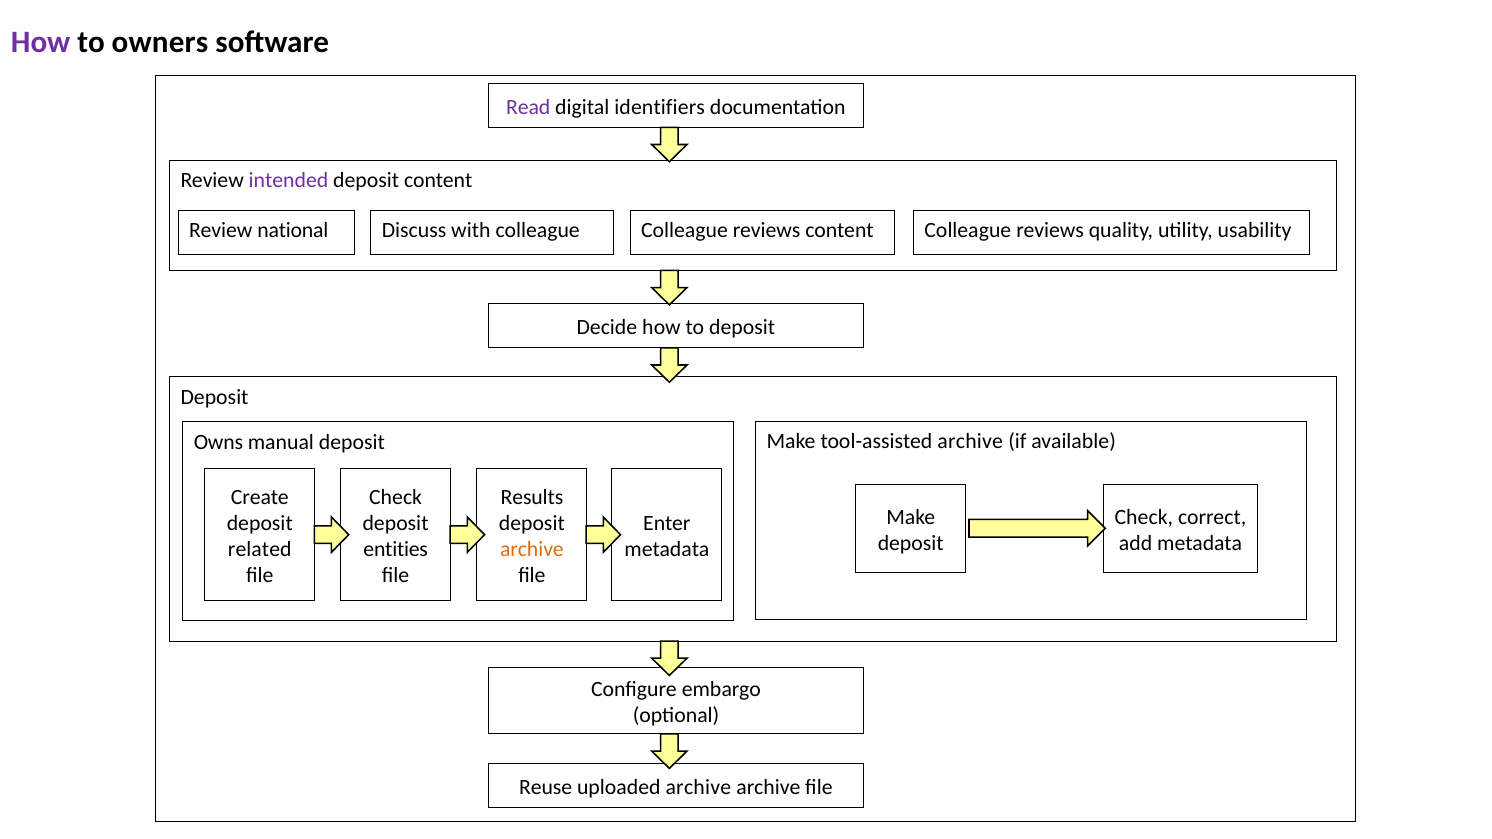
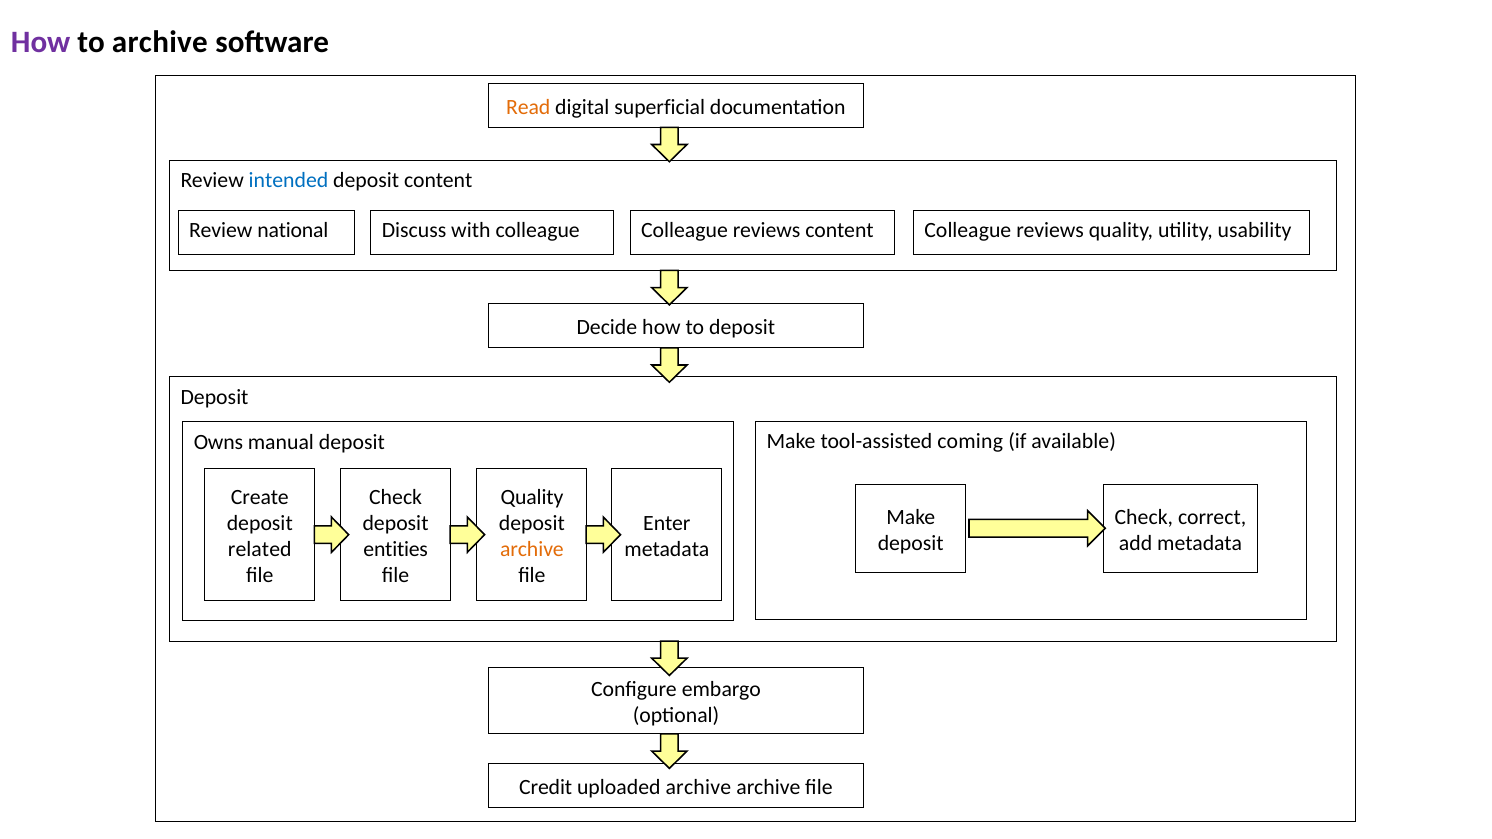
to owners: owners -> archive
Read colour: purple -> orange
identifiers: identifiers -> superficial
intended colour: purple -> blue
tool-assisted archive: archive -> coming
Results at (532, 497): Results -> Quality
Reuse: Reuse -> Credit
